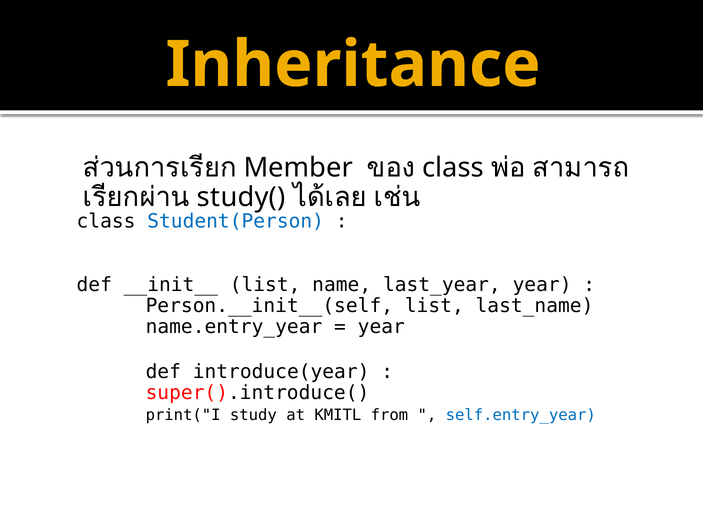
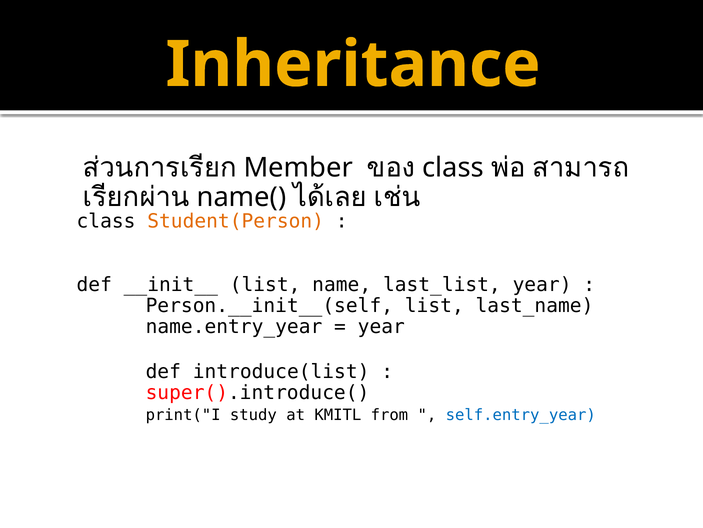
study(: study( -> name(
Student(Person colour: blue -> orange
last_year: last_year -> last_list
introduce(year: introduce(year -> introduce(list
